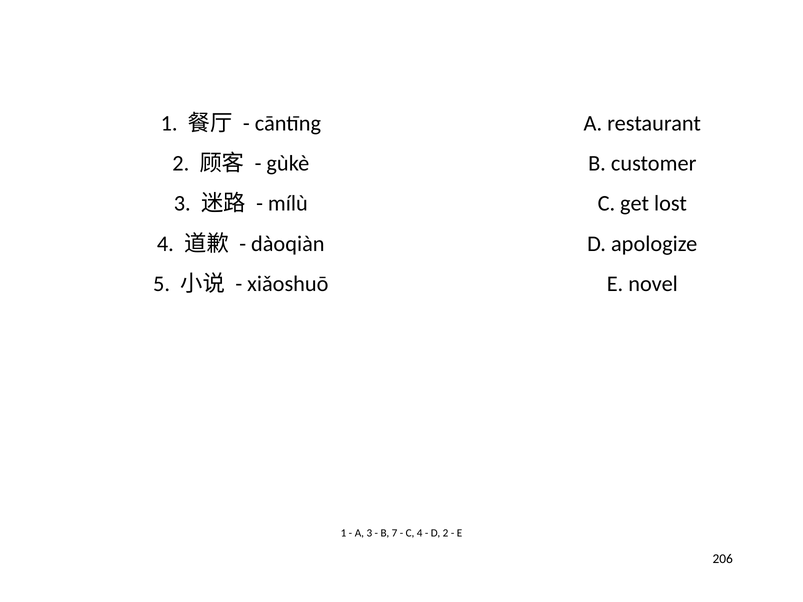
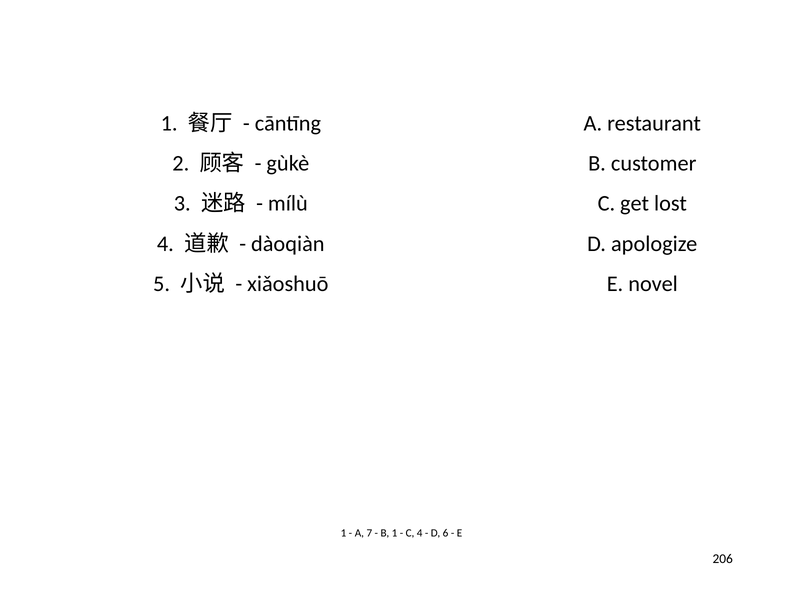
A 3: 3 -> 7
B 7: 7 -> 1
D 2: 2 -> 6
